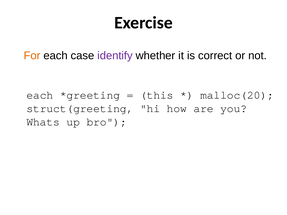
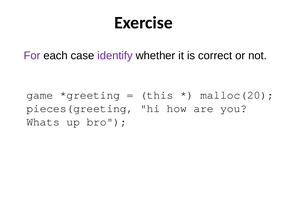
For colour: orange -> purple
each at (40, 95): each -> game
struct(greeting: struct(greeting -> pieces(greeting
